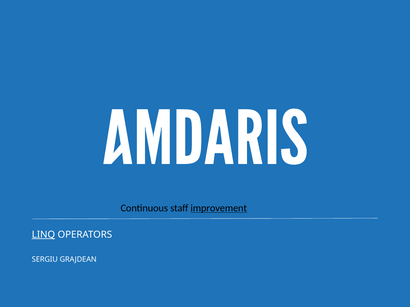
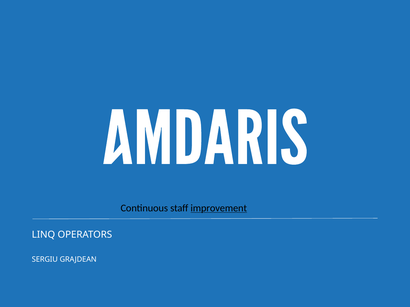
LINQ underline: present -> none
